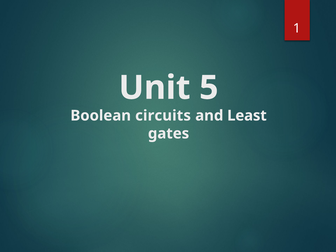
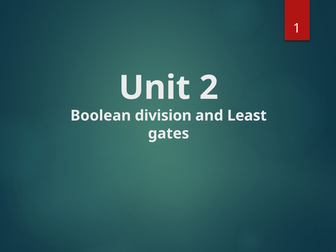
5: 5 -> 2
circuits: circuits -> division
